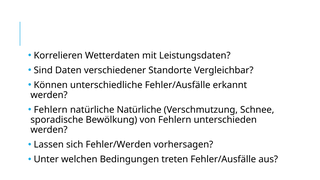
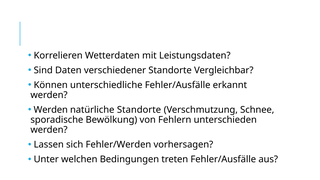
Fehlern at (51, 110): Fehlern -> Werden
natürliche Natürliche: Natürliche -> Standorte
